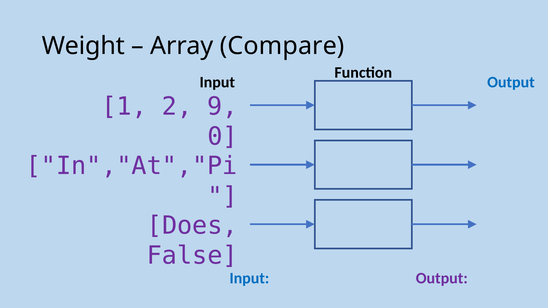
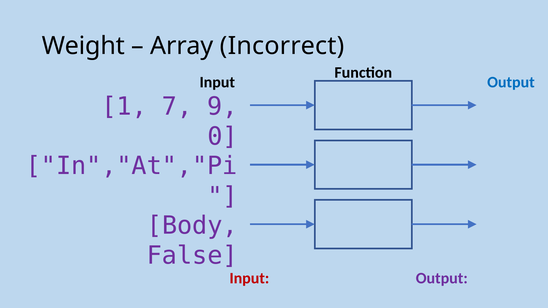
Compare: Compare -> Incorrect
2: 2 -> 7
Does: Does -> Body
Input at (249, 278) colour: blue -> red
